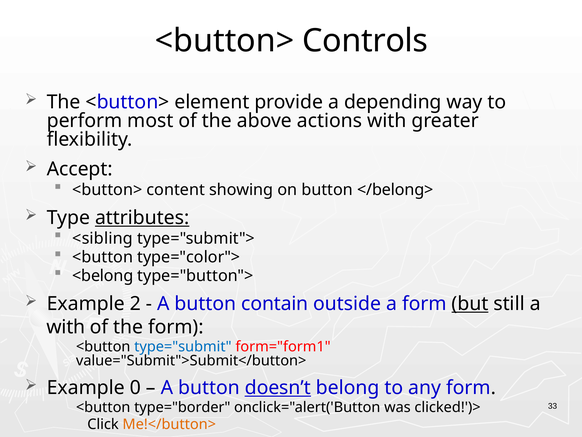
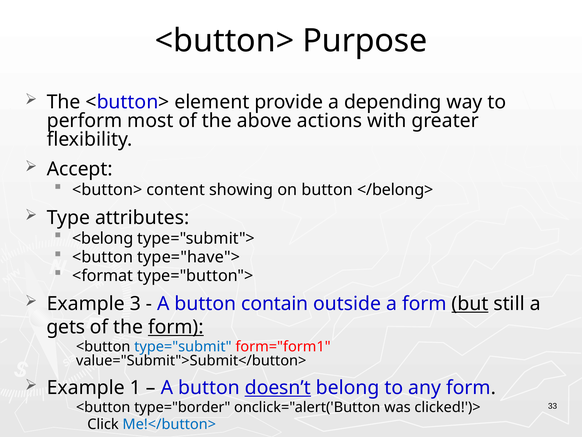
Controls: Controls -> Purpose
attributes underline: present -> none
<sibling: <sibling -> <belong
type="color">: type="color"> -> type="have">
<belong: <belong -> <format
2: 2 -> 3
with at (66, 327): with -> gets
form at (176, 327) underline: none -> present
0: 0 -> 1
Me!</button> colour: orange -> blue
